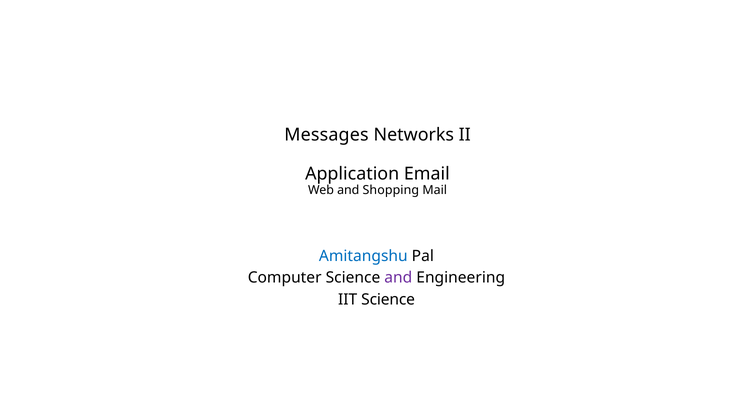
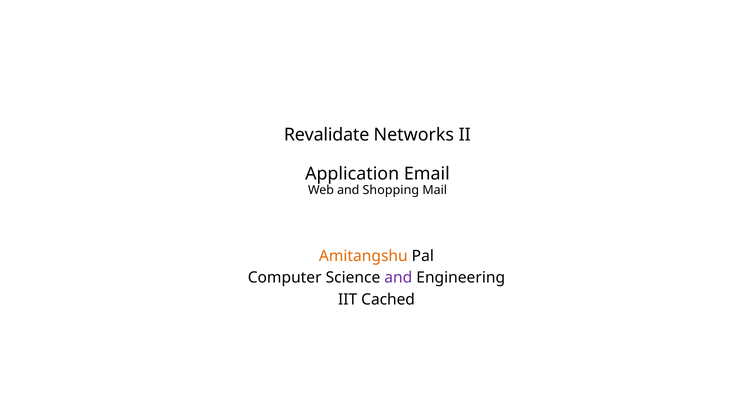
Messages: Messages -> Revalidate
Amitangshu colour: blue -> orange
IIT Science: Science -> Cached
